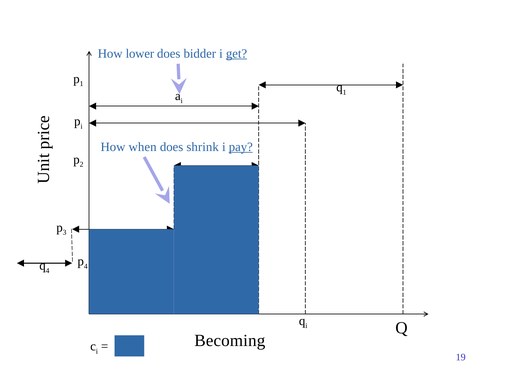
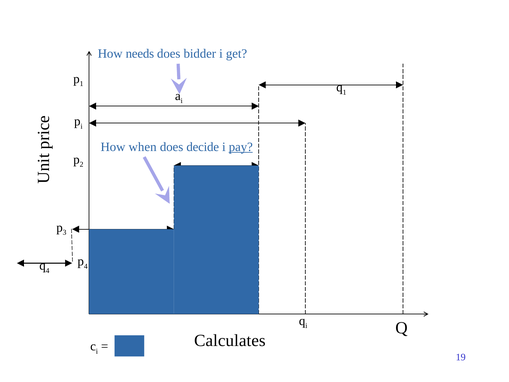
lower: lower -> needs
get underline: present -> none
shrink: shrink -> decide
Becoming: Becoming -> Calculates
